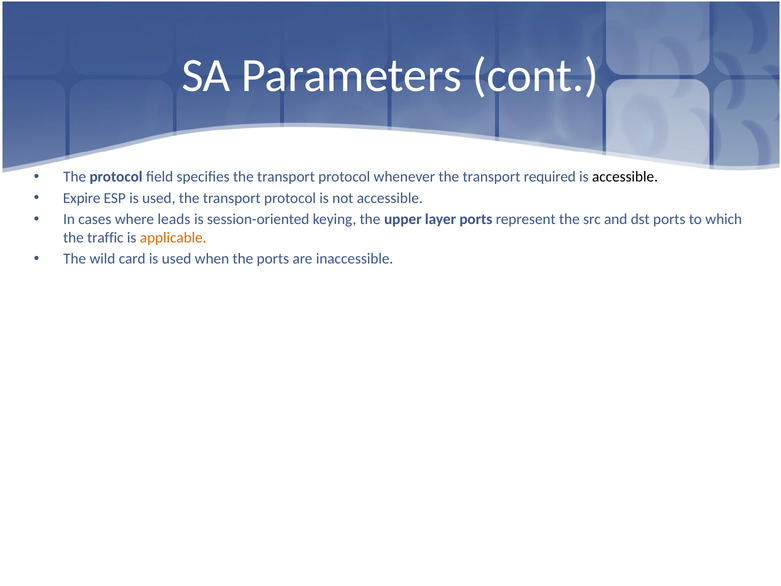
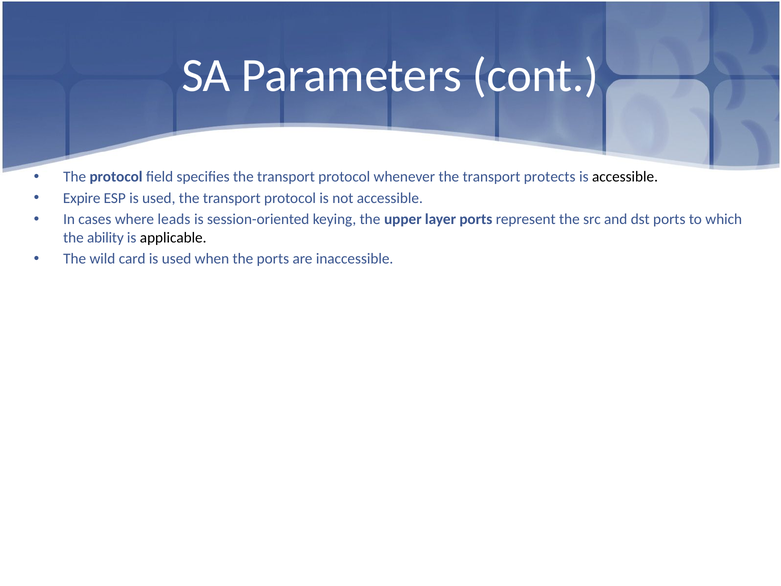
required: required -> protects
traffic: traffic -> ability
applicable colour: orange -> black
